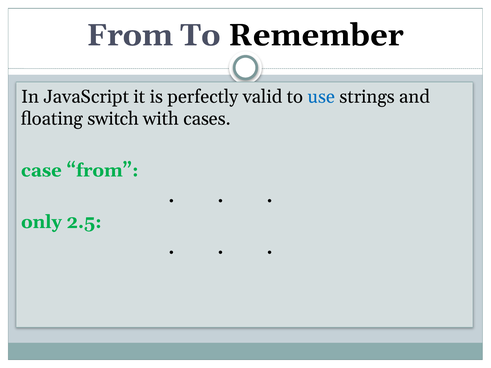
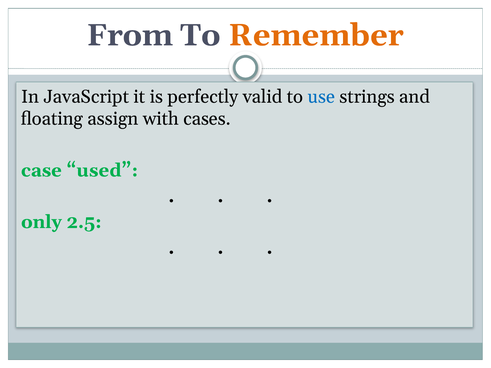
Remember colour: black -> orange
switch: switch -> assign
case from: from -> used
